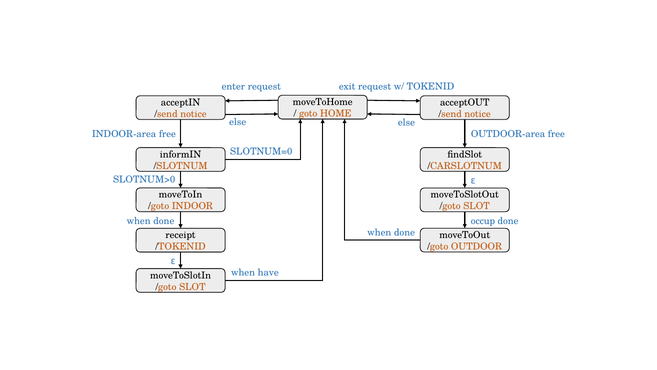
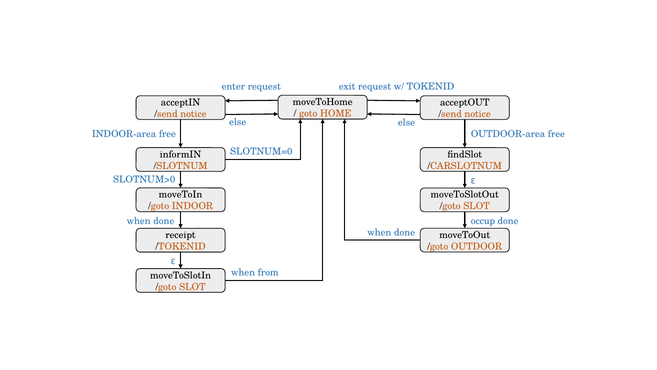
have: have -> from
